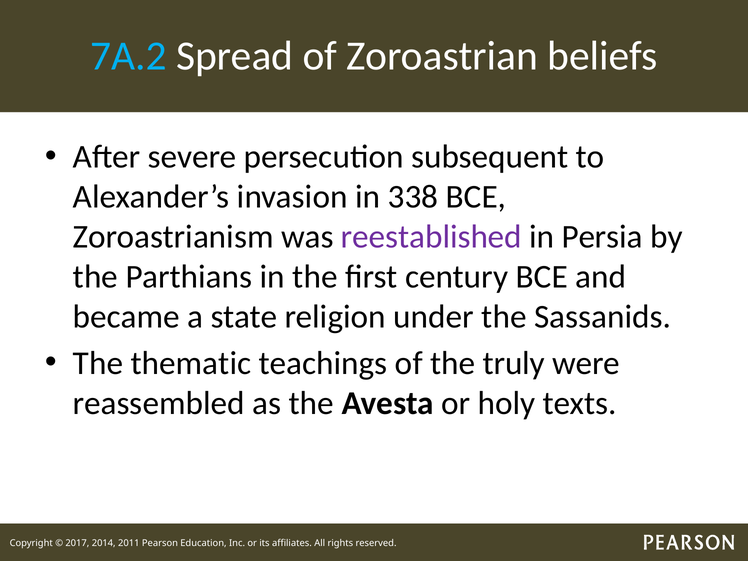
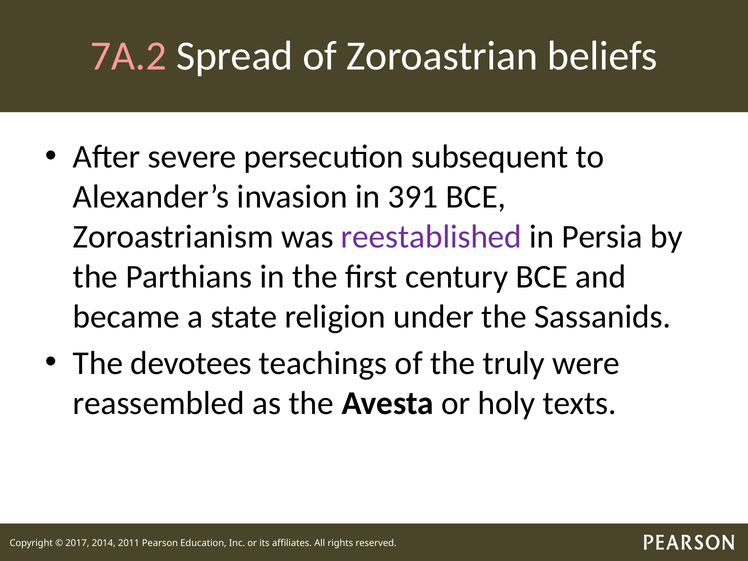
7A.2 colour: light blue -> pink
338: 338 -> 391
thematic: thematic -> devotees
